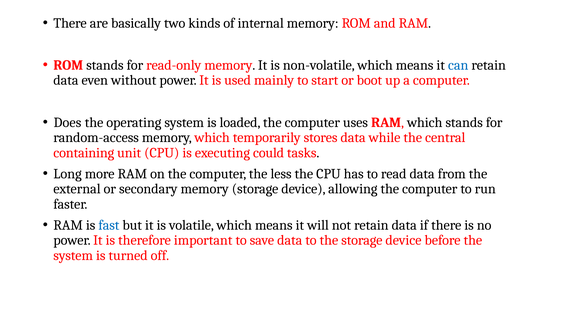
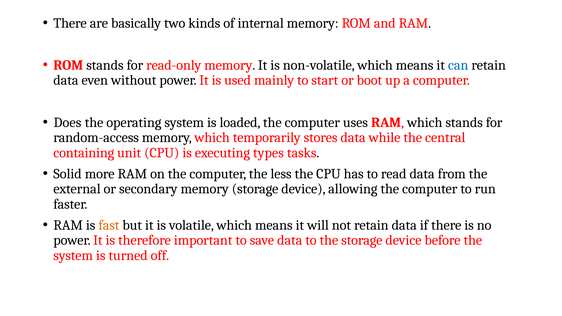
could: could -> types
Long: Long -> Solid
fast colour: blue -> orange
